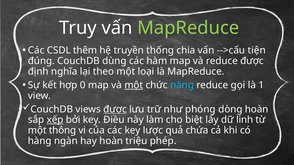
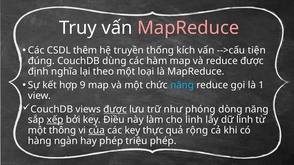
MapReduce at (188, 28) colour: light green -> pink
chia: chia -> kích
0: 0 -> 9
một at (134, 85) underline: present -> none
dòng hoàn: hoàn -> năng
cho biệt: biệt -> linh
của underline: none -> present
lược: lược -> thực
chứa: chứa -> rộng
hay hoàn: hoàn -> phép
